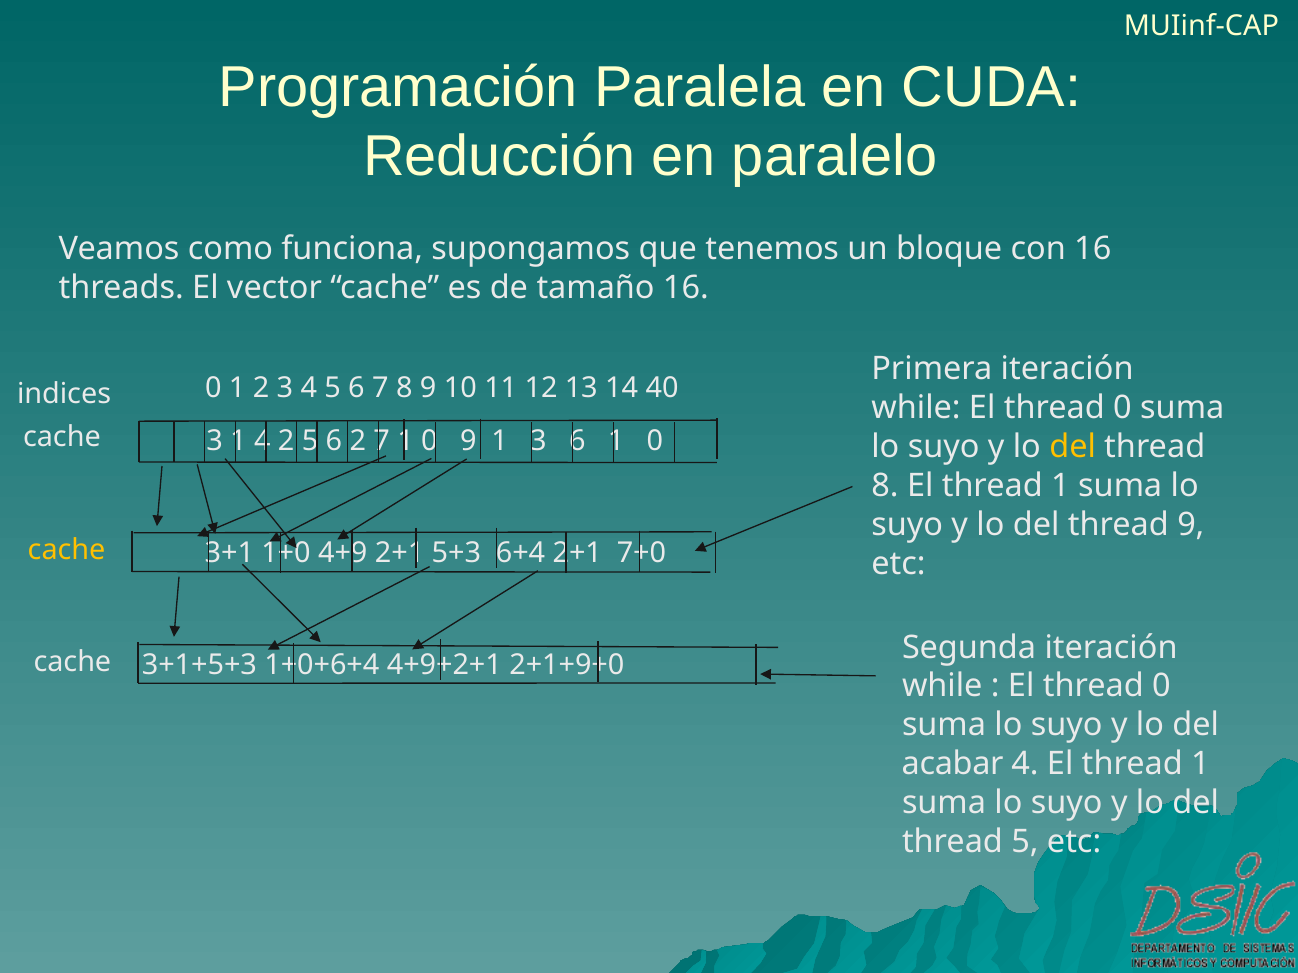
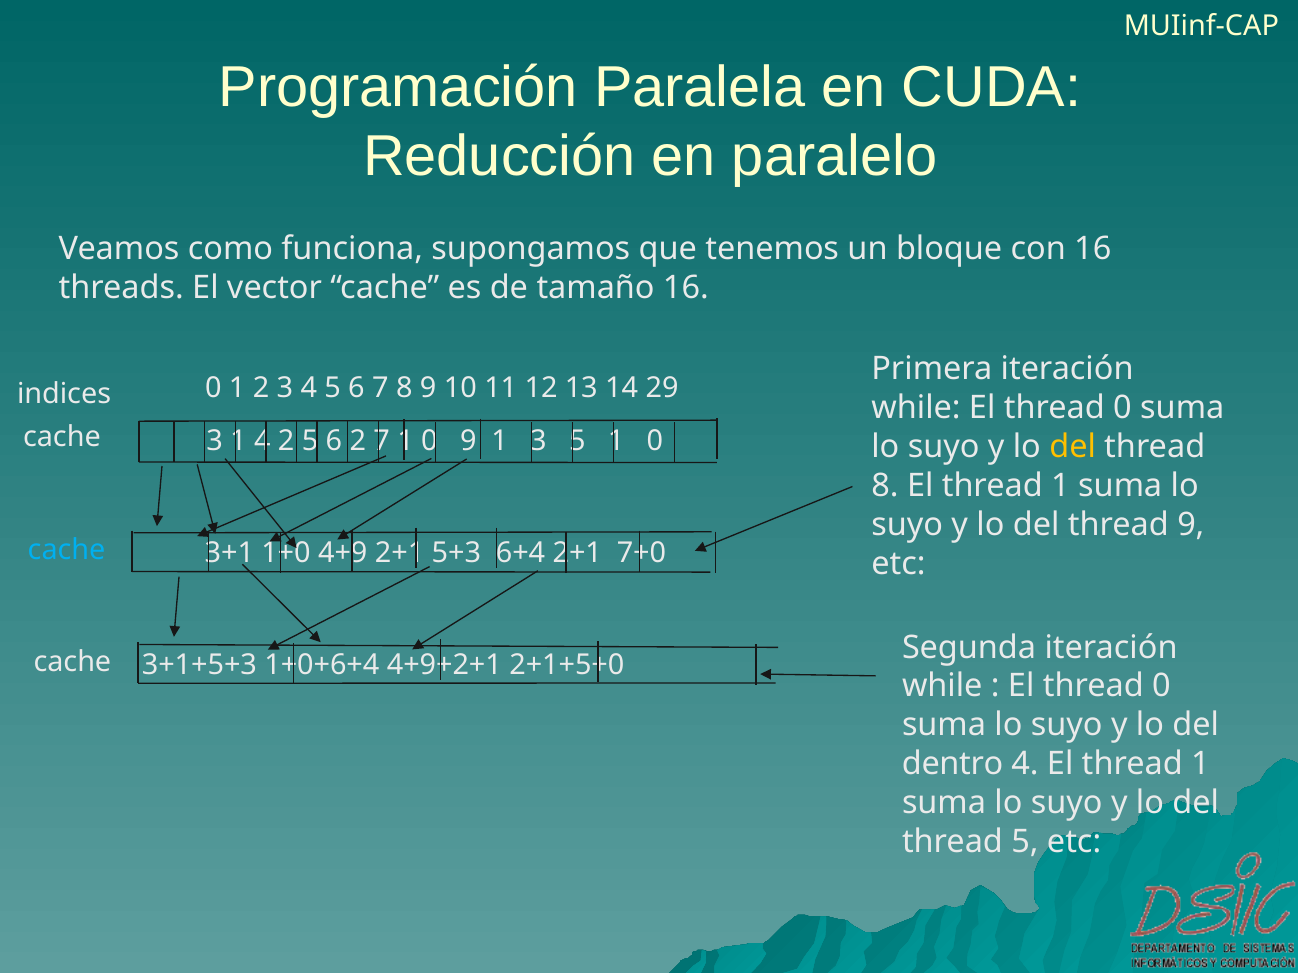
40: 40 -> 29
3 6: 6 -> 5
cache at (67, 551) colour: yellow -> light blue
2+1+9+0: 2+1+9+0 -> 2+1+5+0
acabar: acabar -> dentro
